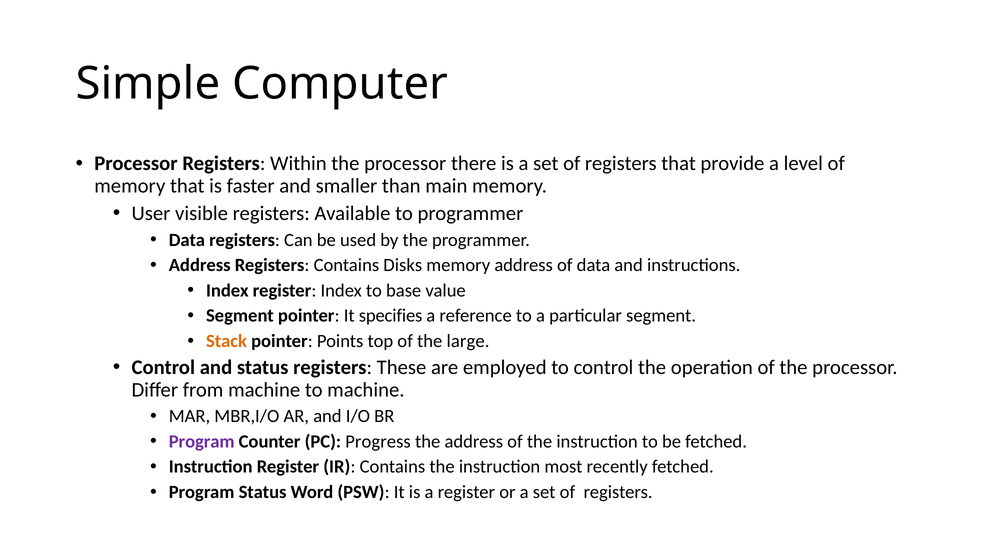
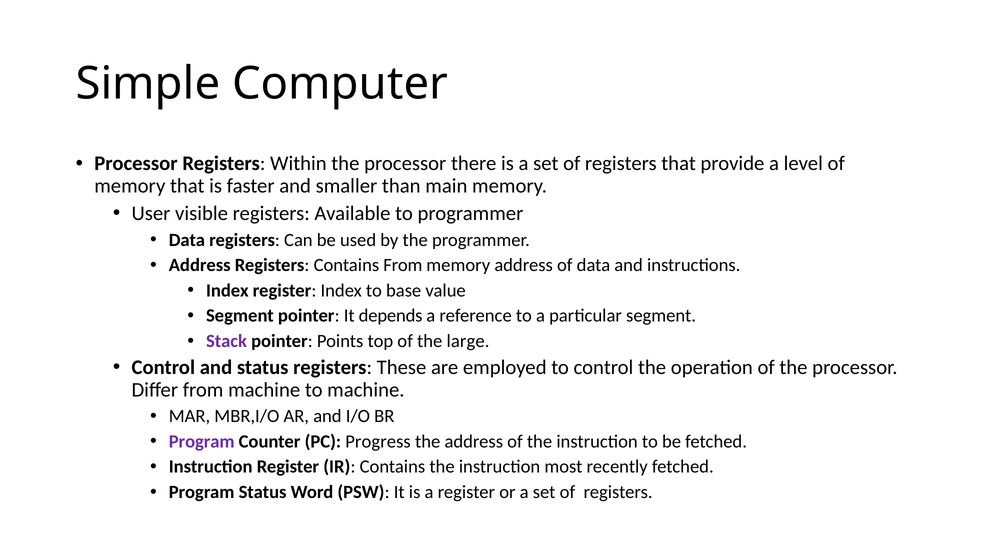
Contains Disks: Disks -> From
specifies: specifies -> depends
Stack colour: orange -> purple
